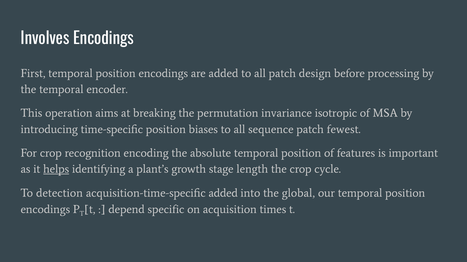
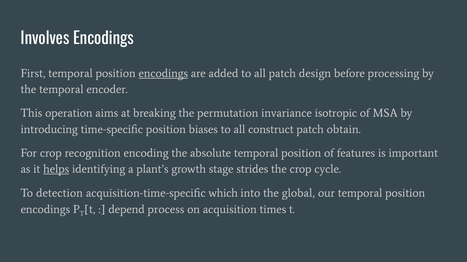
encodings at (163, 73) underline: none -> present
sequence: sequence -> construct
fewest: fewest -> obtain
length: length -> strides
acquisition-time-specific added: added -> which
specific: specific -> process
